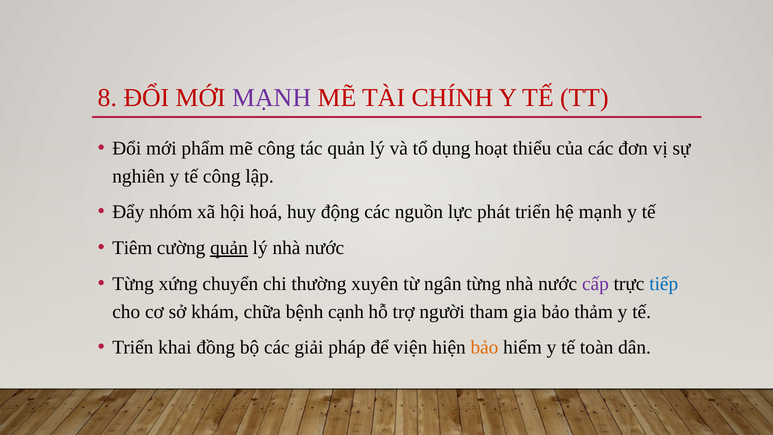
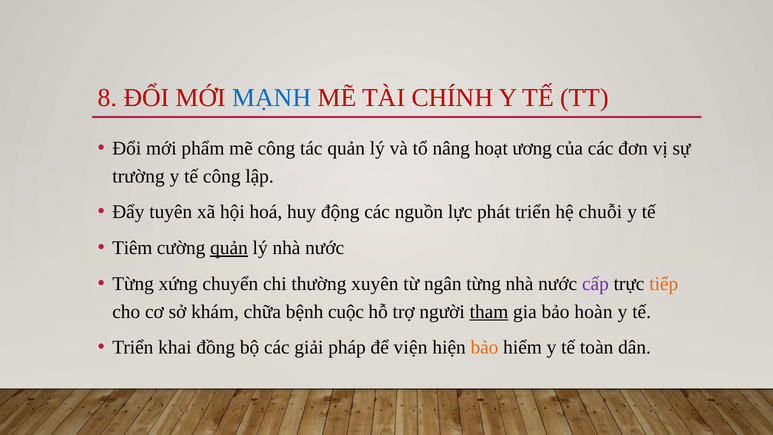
MẠNH at (272, 98) colour: purple -> blue
dụng: dụng -> nâng
thiểu: thiểu -> ương
nghiên: nghiên -> trường
nhóm: nhóm -> tuyên
hệ mạnh: mạnh -> chuỗi
tiếp colour: blue -> orange
cạnh: cạnh -> cuộc
tham underline: none -> present
thảm: thảm -> hoàn
